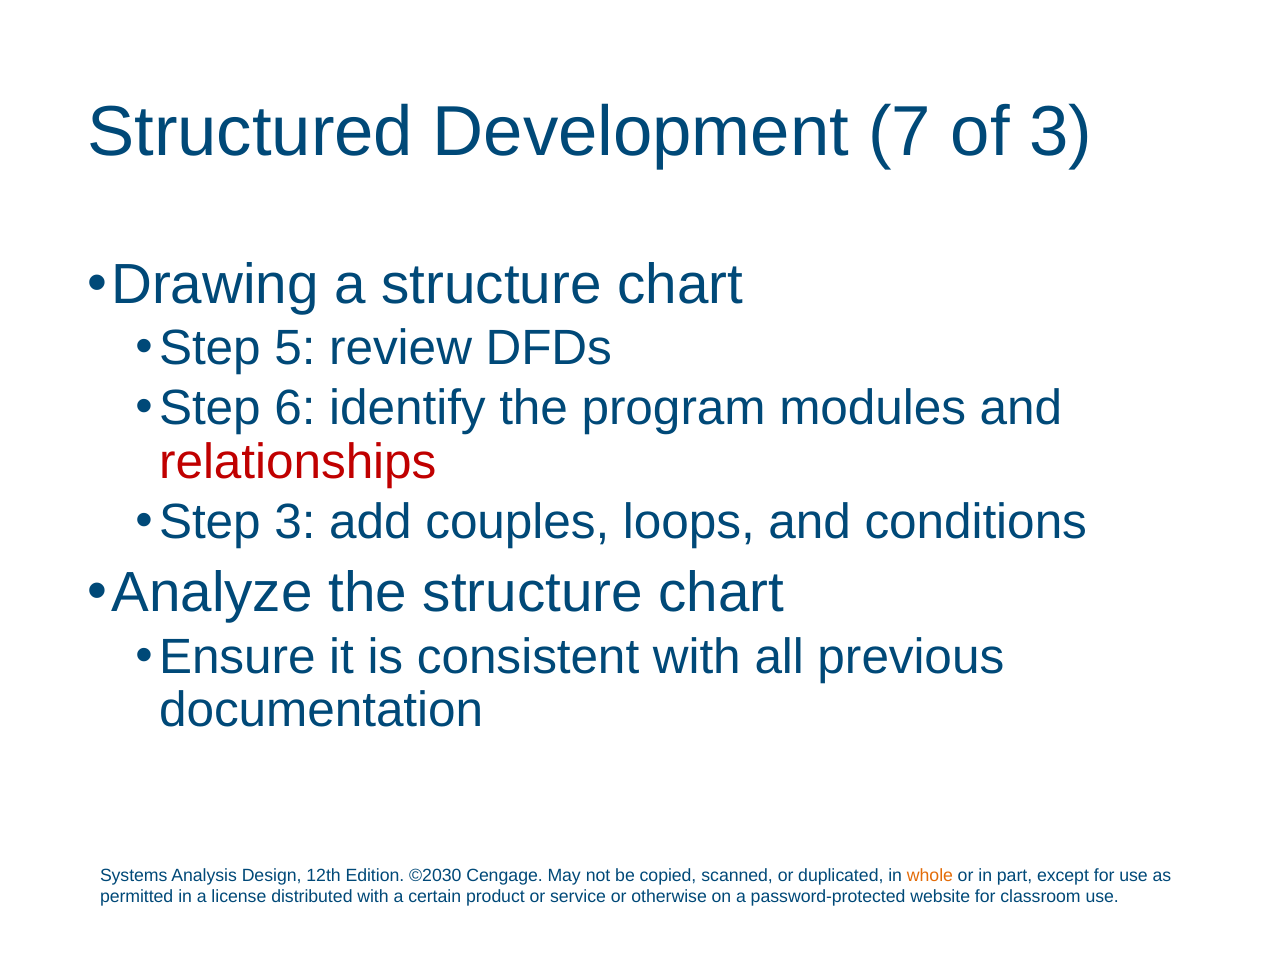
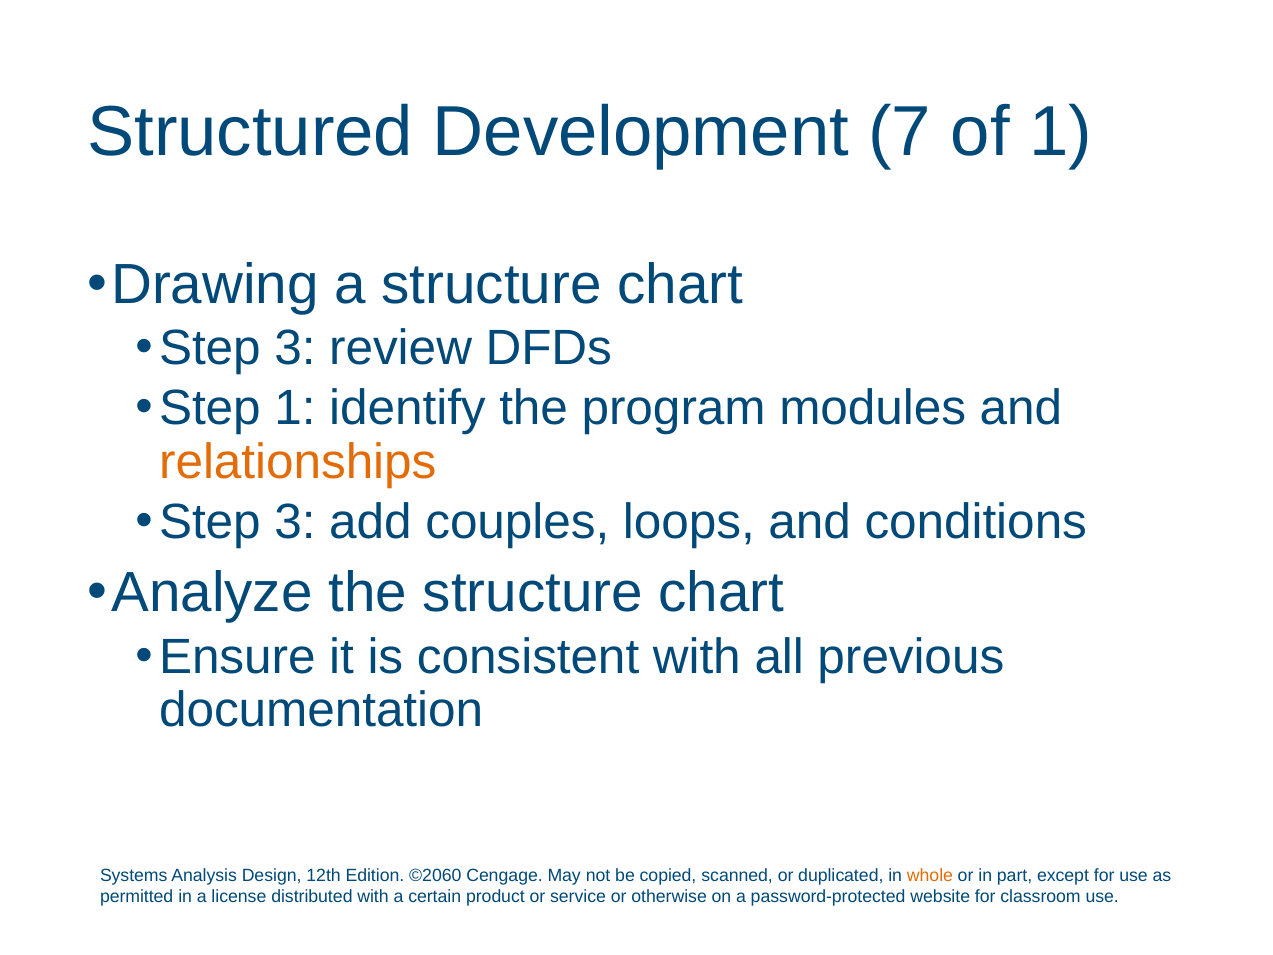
of 3: 3 -> 1
5 at (295, 348): 5 -> 3
Step 6: 6 -> 1
relationships colour: red -> orange
©2030: ©2030 -> ©2060
